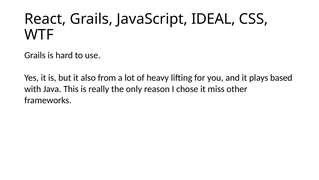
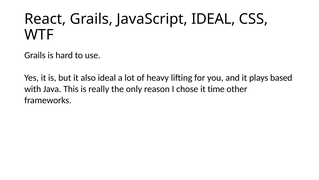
also from: from -> ideal
miss: miss -> time
